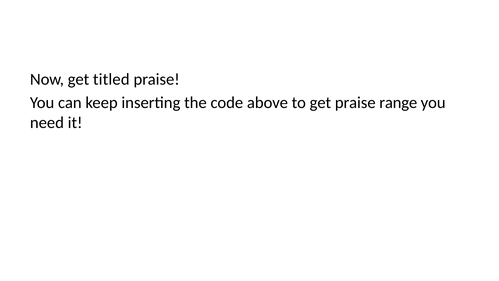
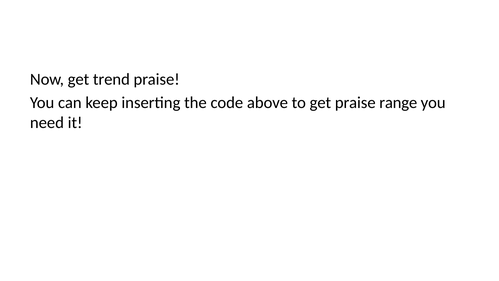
titled: titled -> trend
